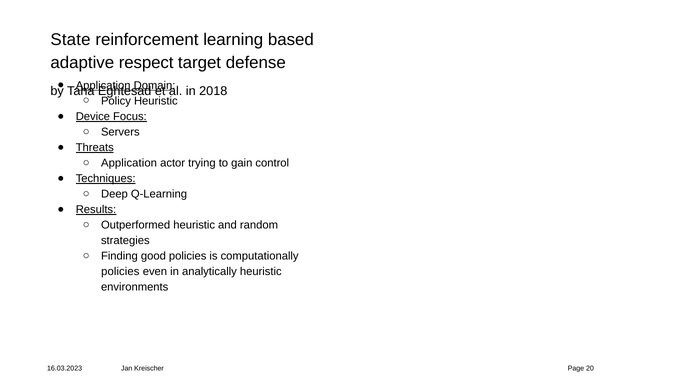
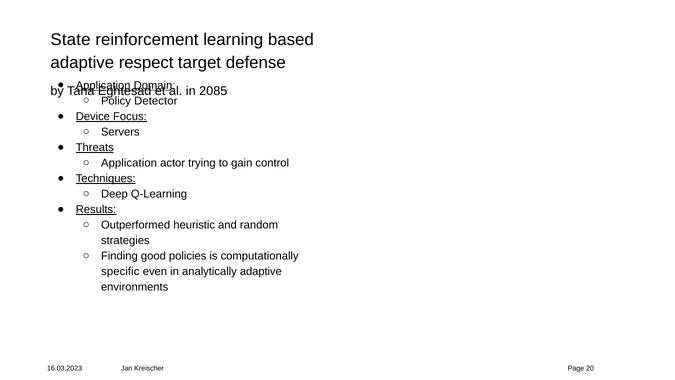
2018: 2018 -> 2085
Policy Heuristic: Heuristic -> Detector
policies at (120, 271): policies -> specific
analytically heuristic: heuristic -> adaptive
